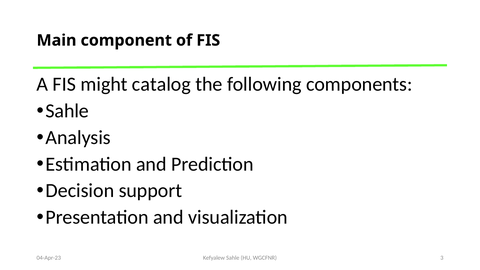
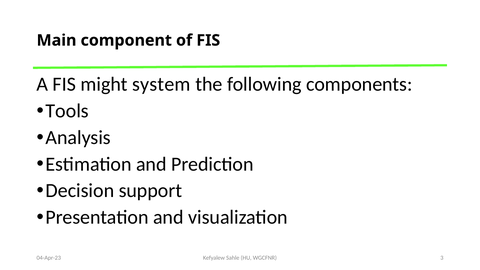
catalog: catalog -> system
Sahle at (67, 111): Sahle -> Tools
